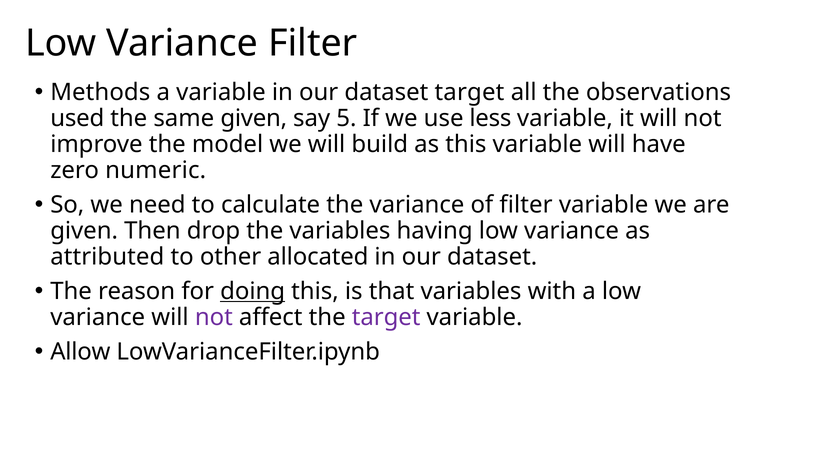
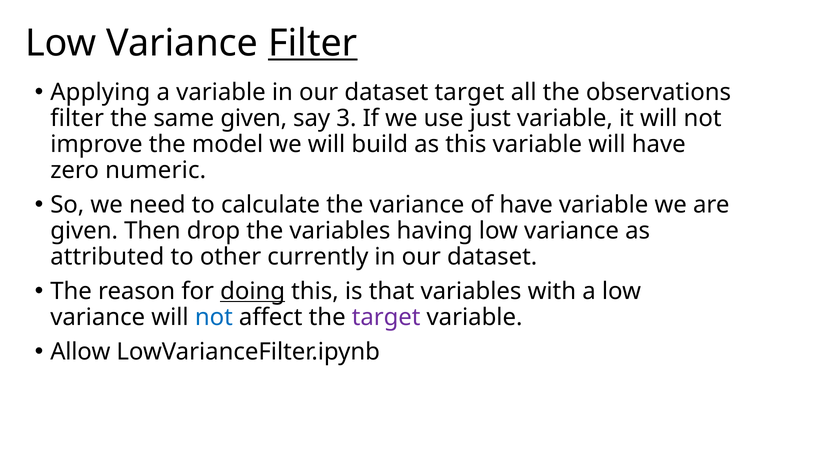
Filter at (313, 43) underline: none -> present
Methods: Methods -> Applying
used at (77, 118): used -> filter
5: 5 -> 3
less: less -> just
of filter: filter -> have
allocated: allocated -> currently
not at (214, 317) colour: purple -> blue
